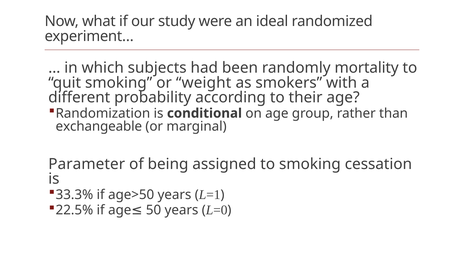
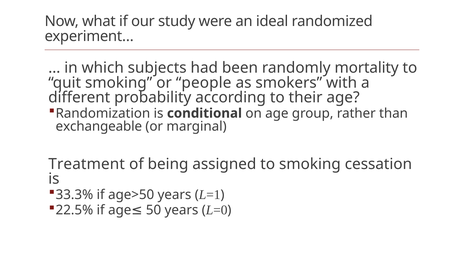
weight: weight -> people
Parameter: Parameter -> Treatment
